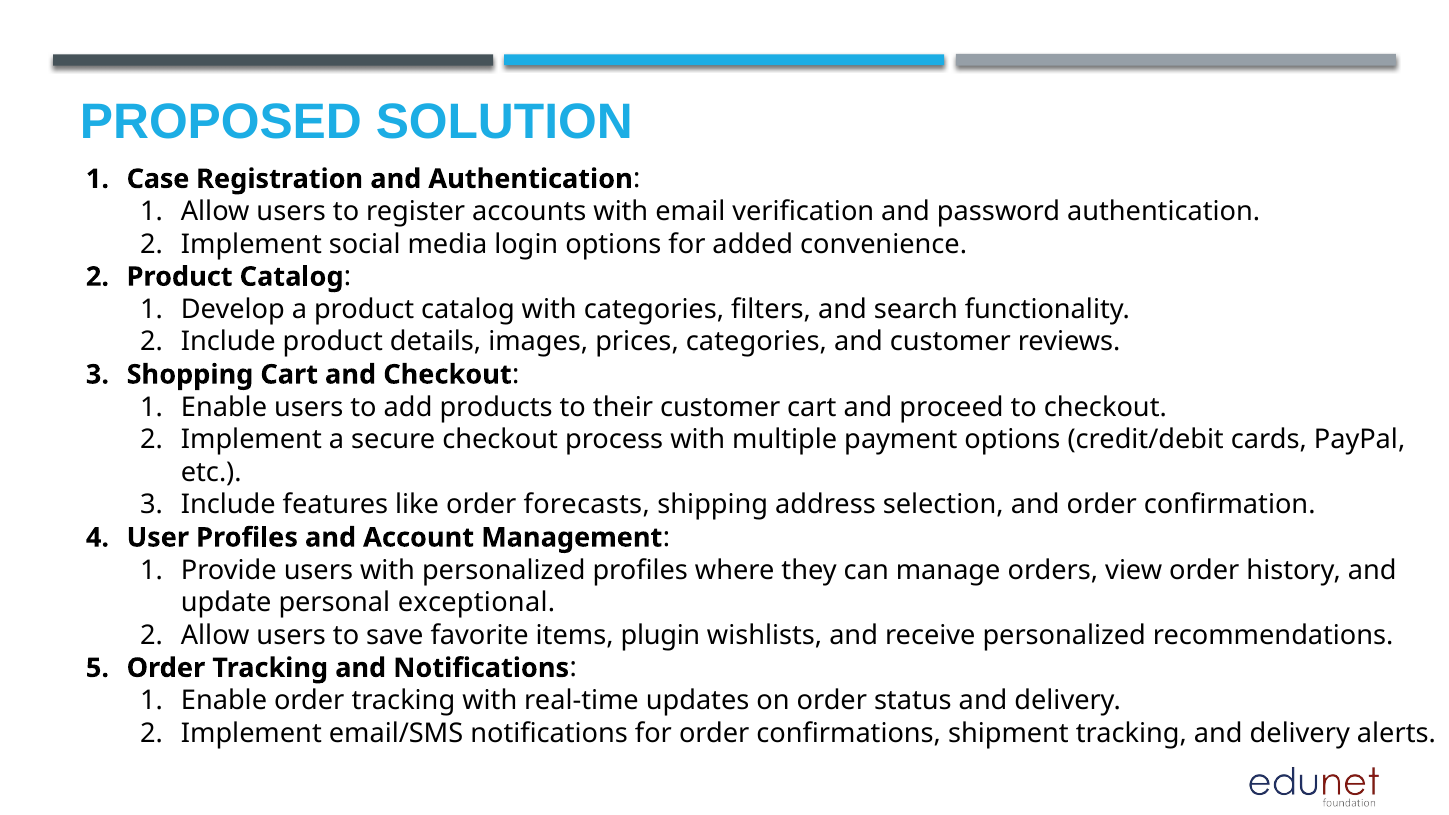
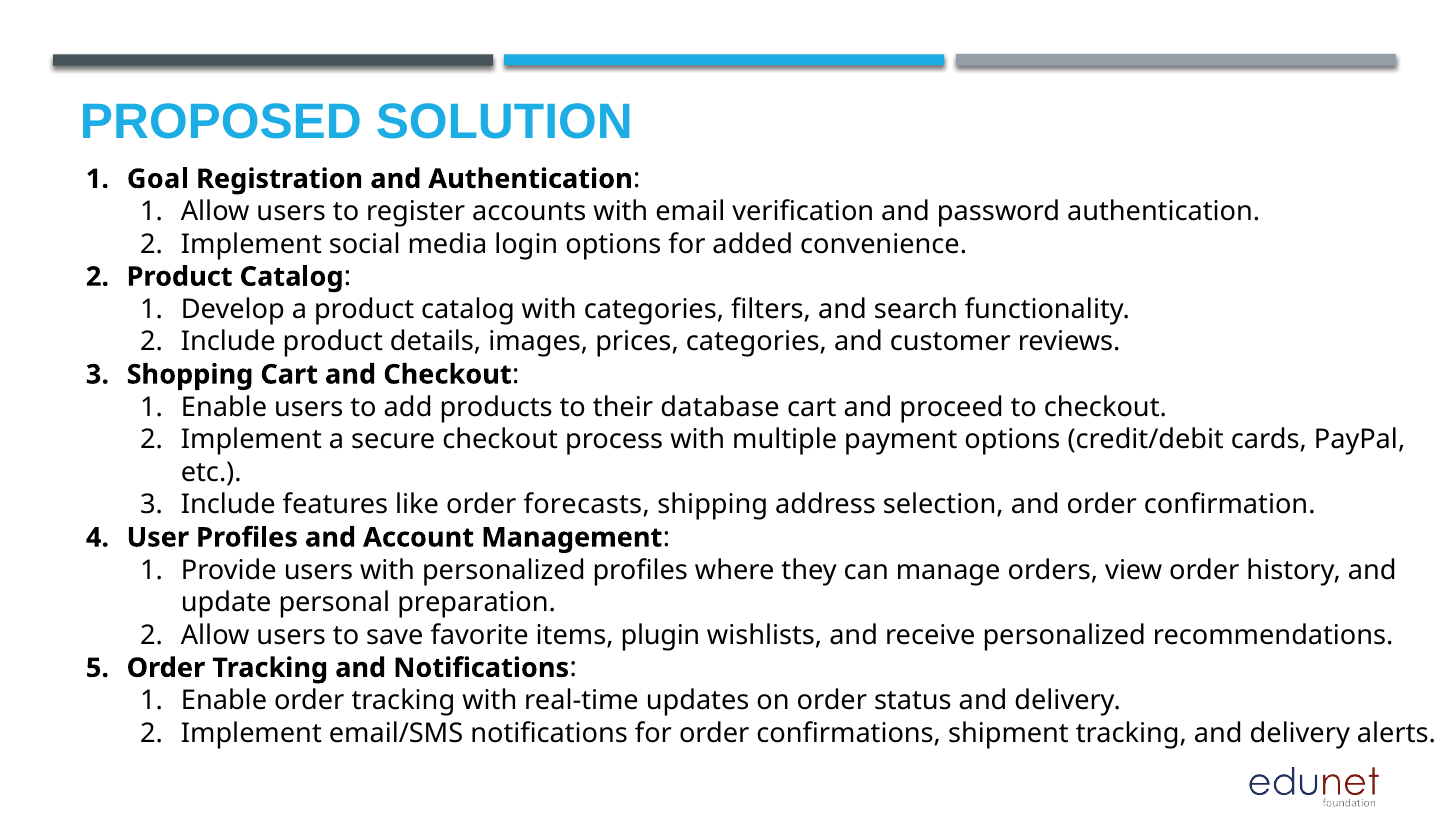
Case: Case -> Goal
their customer: customer -> database
exceptional: exceptional -> preparation
